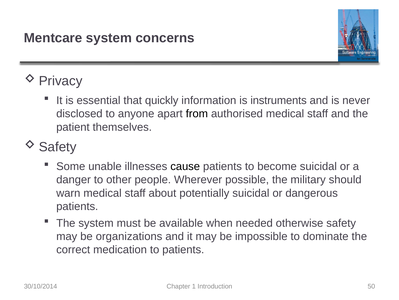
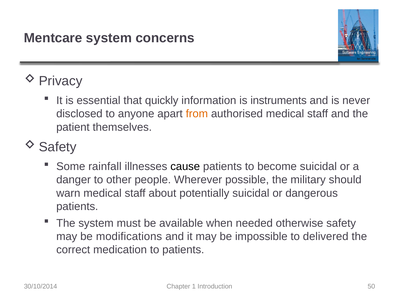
from colour: black -> orange
unable: unable -> rainfall
organizations: organizations -> modifications
dominate: dominate -> delivered
